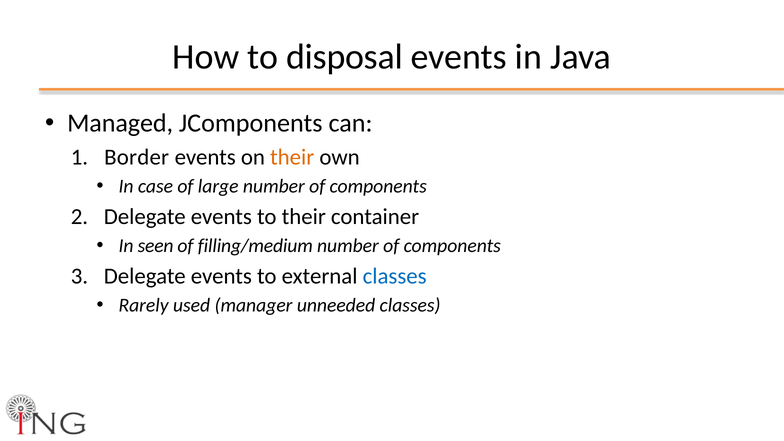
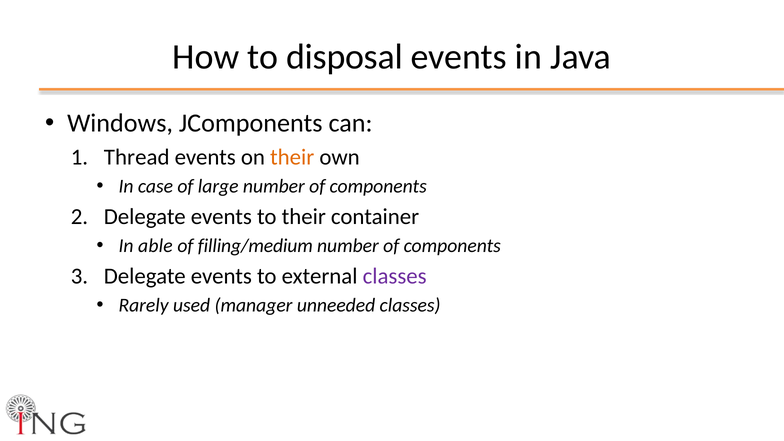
Managed: Managed -> Windows
Border: Border -> Thread
seen: seen -> able
classes at (395, 276) colour: blue -> purple
